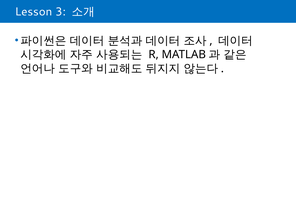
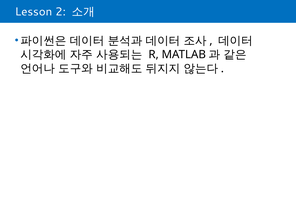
3: 3 -> 2
